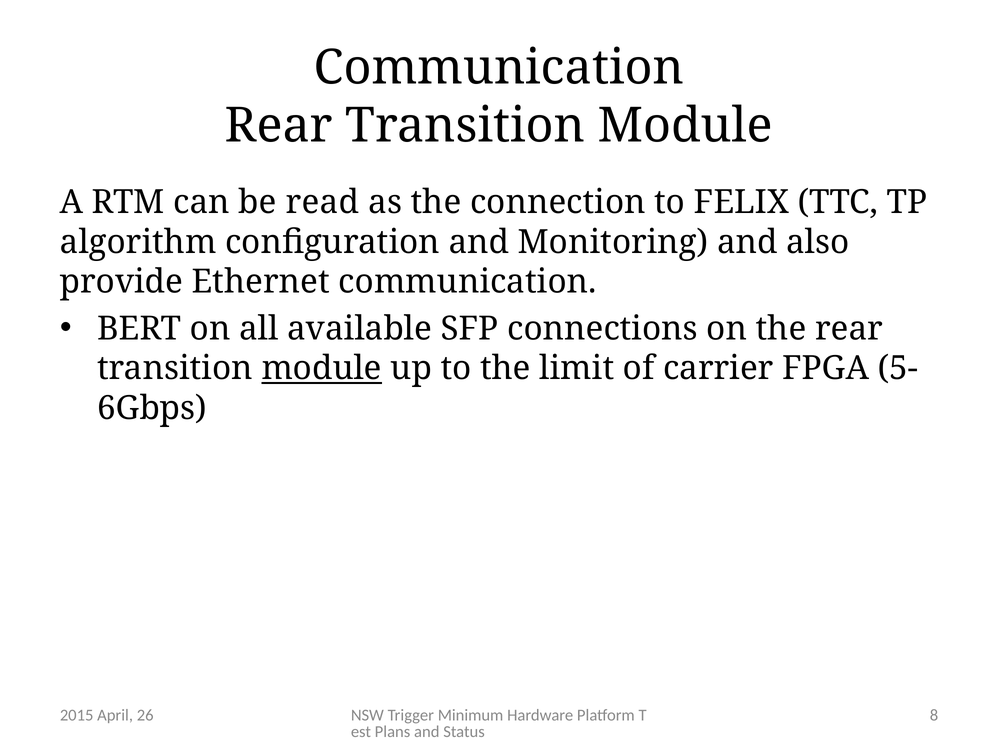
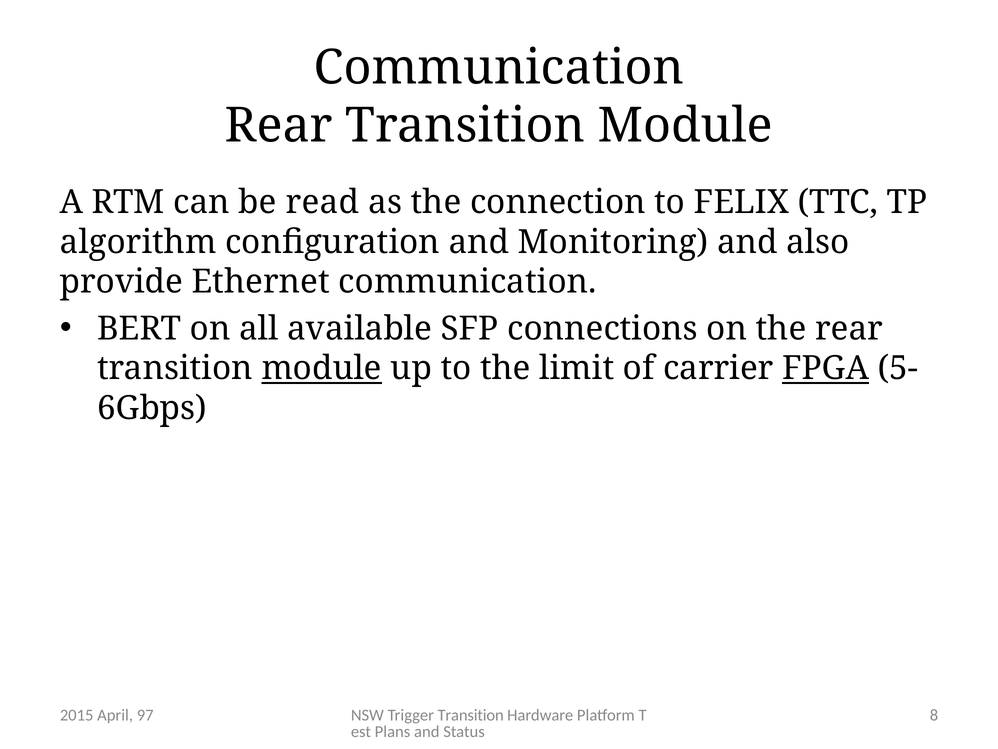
FPGA underline: none -> present
Trigger Minimum: Minimum -> Transition
26: 26 -> 97
